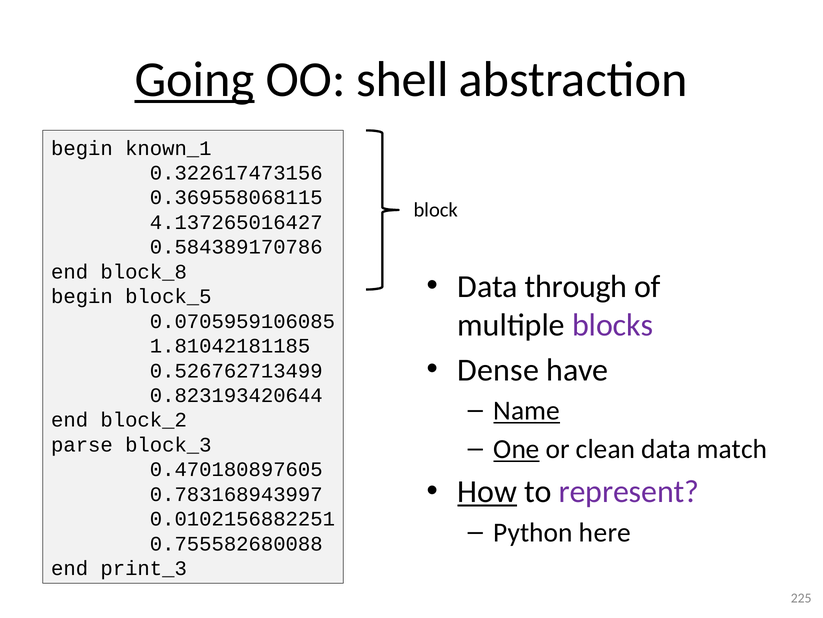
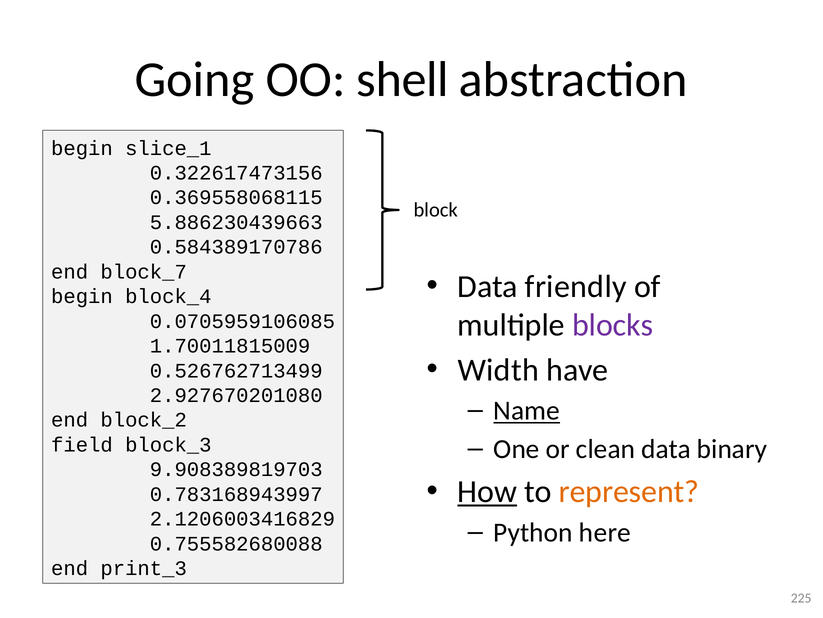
Going underline: present -> none
known_1: known_1 -> slice_1
4.137265016427: 4.137265016427 -> 5.886230439663
block_8: block_8 -> block_7
through: through -> friendly
block_5: block_5 -> block_4
1.81042181185: 1.81042181185 -> 1.70011815009
Dense: Dense -> Width
0.823193420644: 0.823193420644 -> 2.927670201080
One underline: present -> none
match: match -> binary
parse: parse -> field
0.470180897605: 0.470180897605 -> 9.908389819703
represent colour: purple -> orange
0.0102156882251: 0.0102156882251 -> 2.1206003416829
